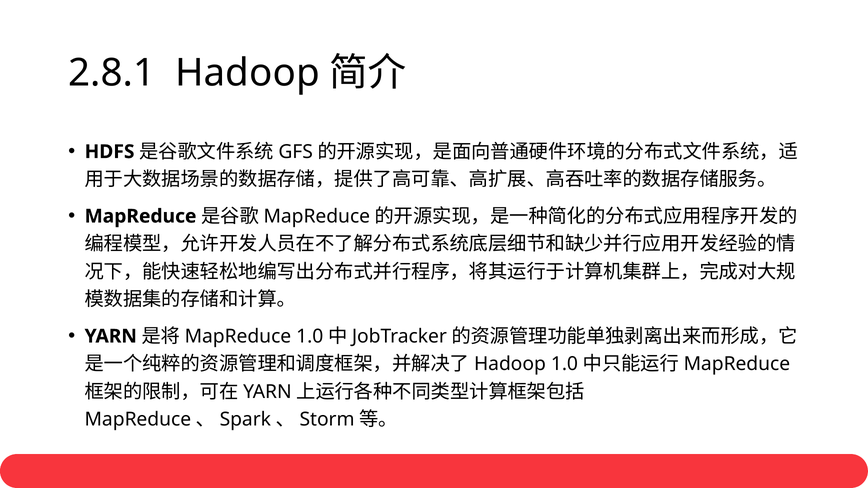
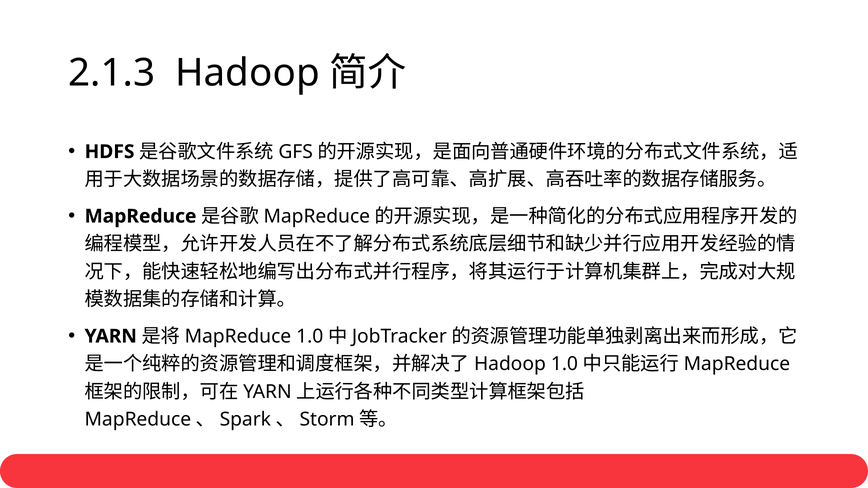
2.8.1: 2.8.1 -> 2.1.3
